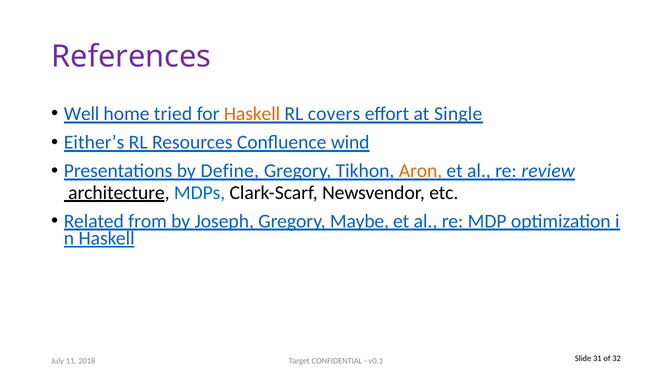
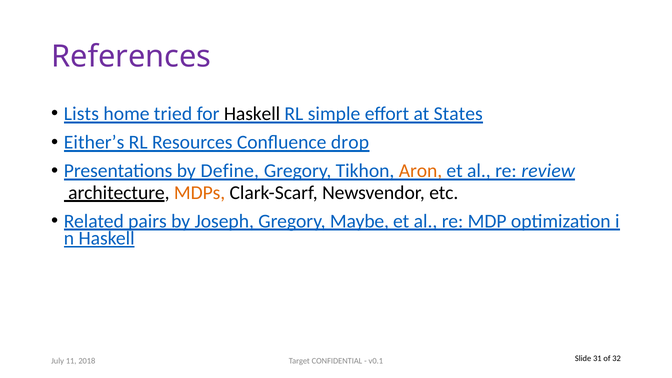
Well: Well -> Lists
Haskell at (252, 114) colour: orange -> black
covers: covers -> simple
Single: Single -> States
wind: wind -> drop
MDPs colour: blue -> orange
from: from -> pairs
